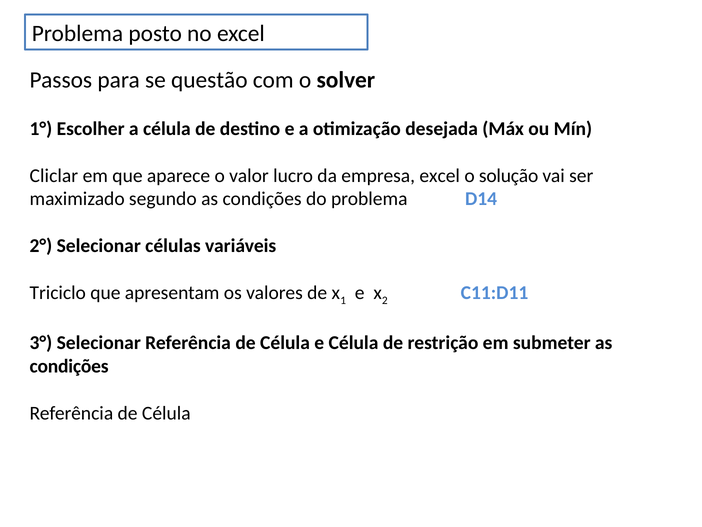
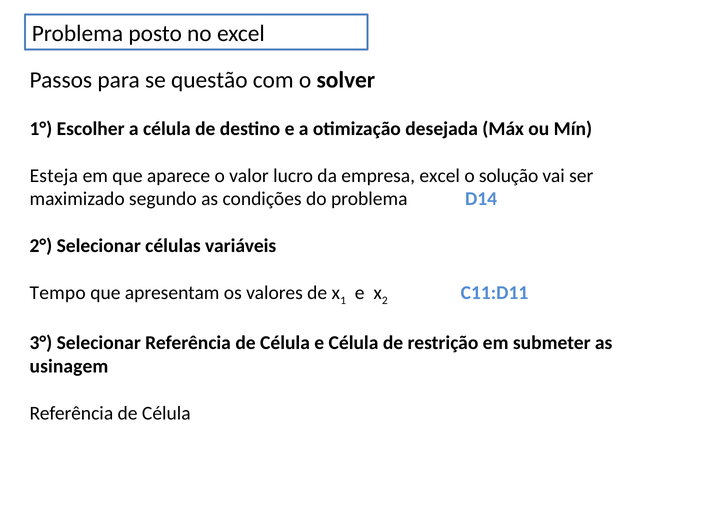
Cliclar: Cliclar -> Esteja
Triciclo: Triciclo -> Tempo
condições at (69, 366): condições -> usinagem
